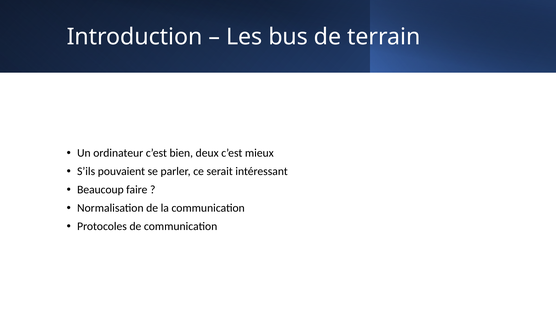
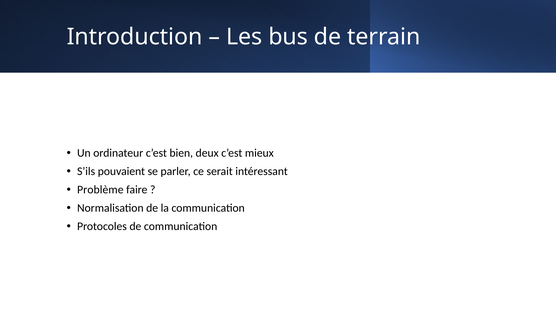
Beaucoup: Beaucoup -> Problème
